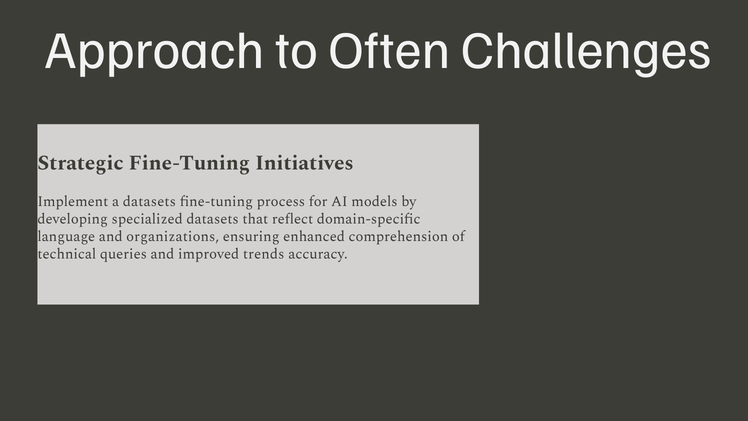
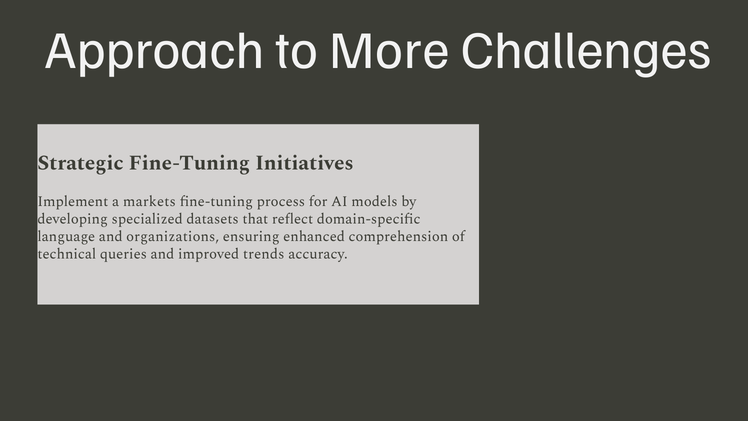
Often: Often -> More
a datasets: datasets -> markets
